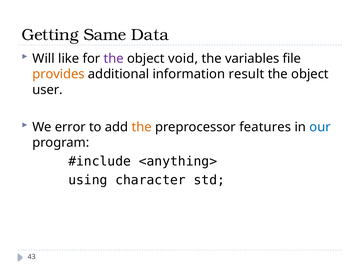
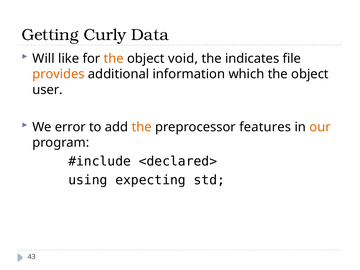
Same: Same -> Curly
the at (114, 59) colour: purple -> orange
variables: variables -> indicates
result: result -> which
our colour: blue -> orange
<anything>: <anything> -> <declared>
character: character -> expecting
